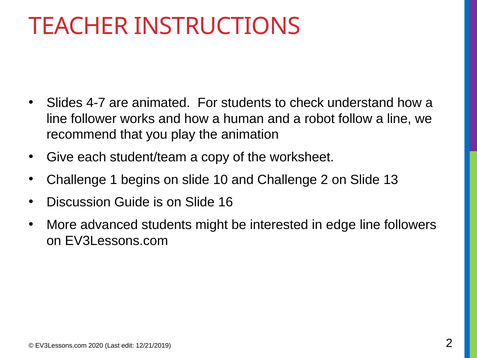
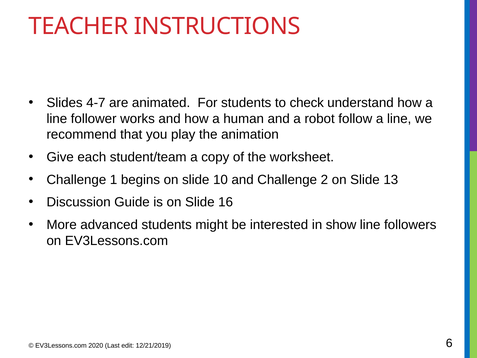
edge: edge -> show
12/21/2019 2: 2 -> 6
